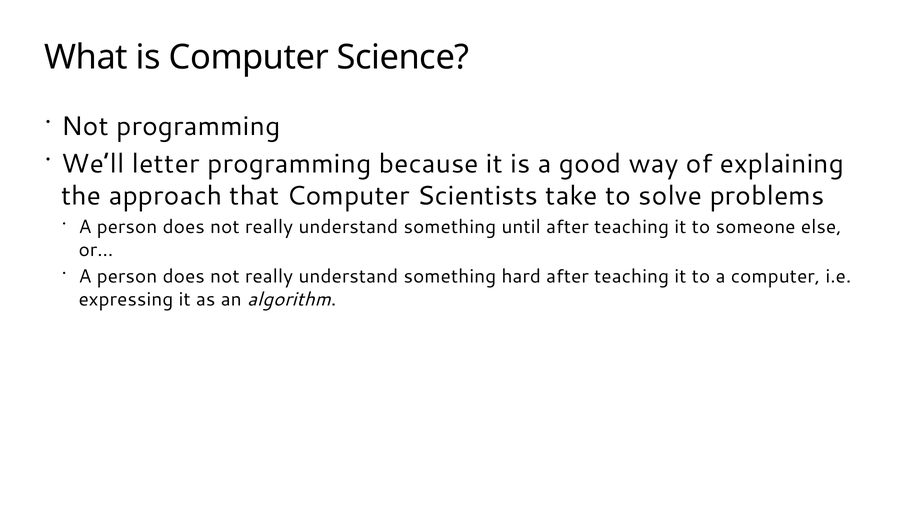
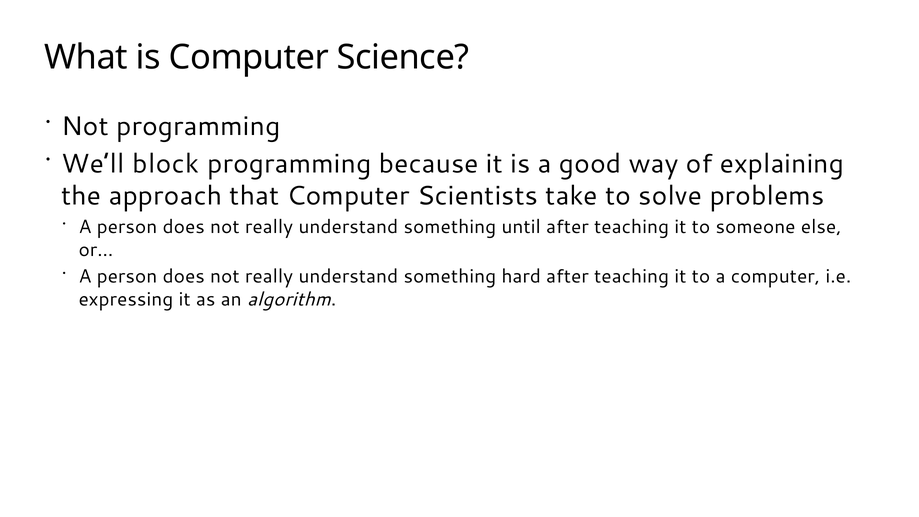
letter: letter -> block
